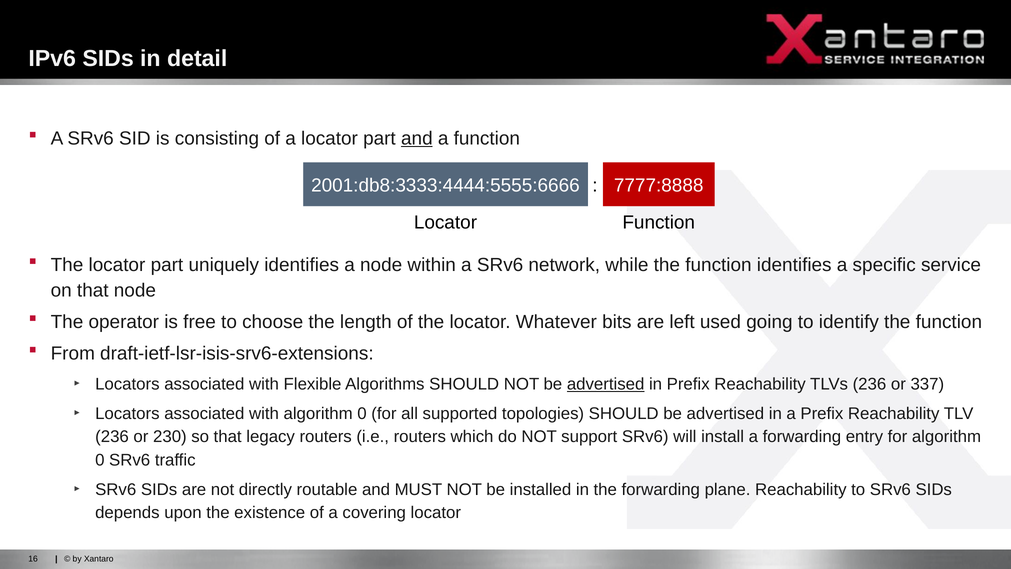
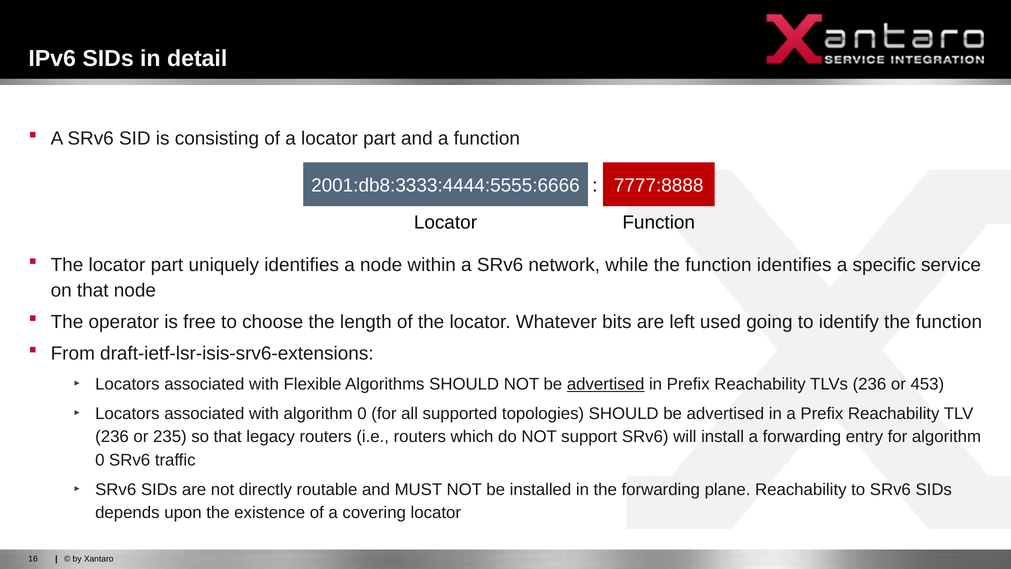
and at (417, 138) underline: present -> none
337: 337 -> 453
230: 230 -> 235
